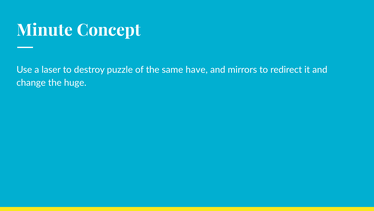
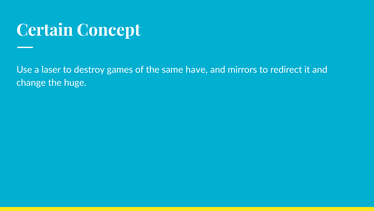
Minute: Minute -> Certain
puzzle: puzzle -> games
